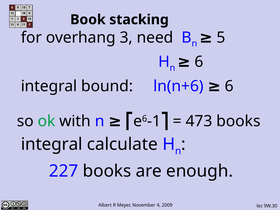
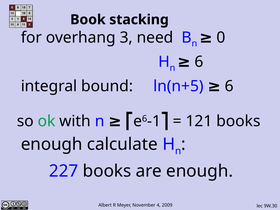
5: 5 -> 0
ln(n+6: ln(n+6 -> ln(n+5
473: 473 -> 121
integral at (52, 144): integral -> enough
